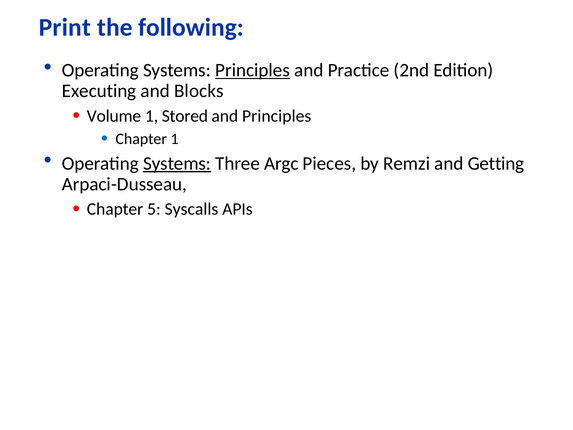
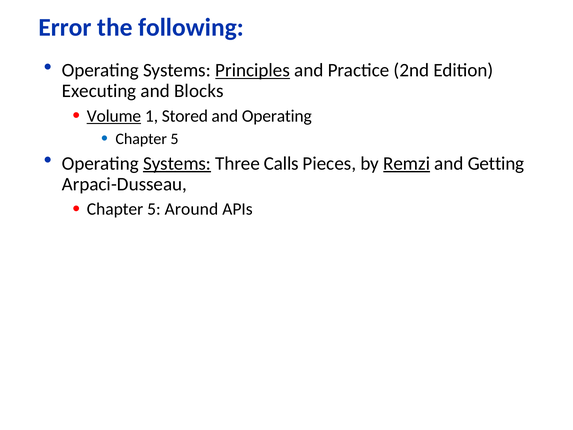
Print: Print -> Error
Volume underline: none -> present
and Principles: Principles -> Operating
1 at (174, 139): 1 -> 5
Argc: Argc -> Calls
Remzi underline: none -> present
Syscalls: Syscalls -> Around
